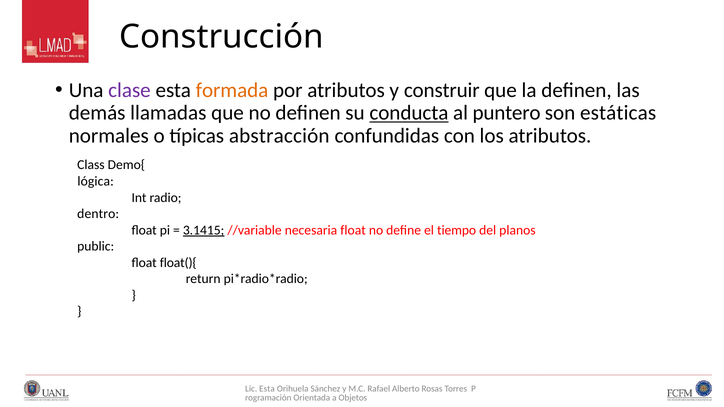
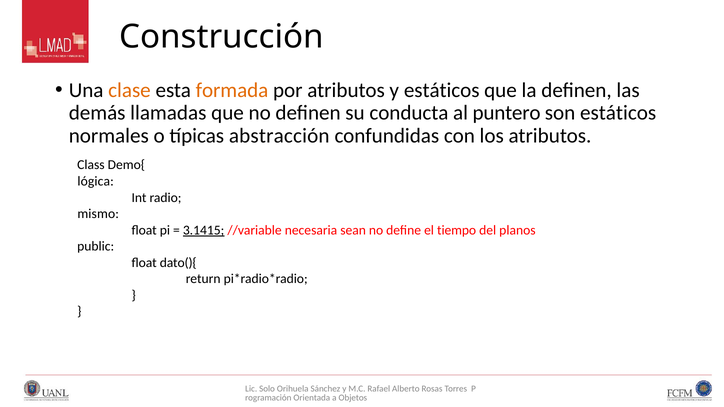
clase colour: purple -> orange
y construir: construir -> estáticos
conducta underline: present -> none
son estáticas: estáticas -> estáticos
dentro: dentro -> mismo
necesaria float: float -> sean
float(){: float(){ -> dato(){
Lic Esta: Esta -> Solo
